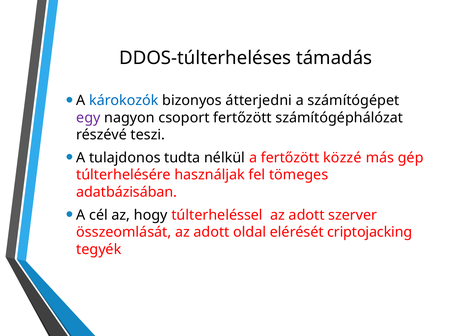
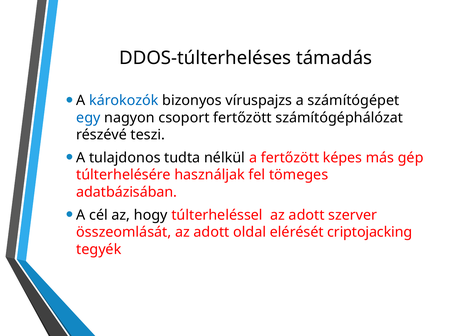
átterjedni: átterjedni -> víruspajzs
egy colour: purple -> blue
közzé: közzé -> képes
